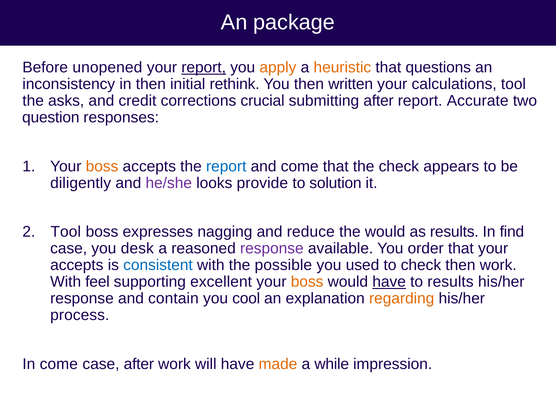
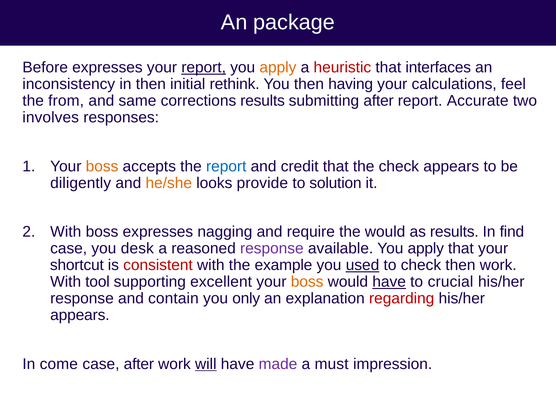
Before unopened: unopened -> expresses
heuristic colour: orange -> red
questions: questions -> interfaces
written: written -> having
calculations tool: tool -> feel
asks: asks -> from
credit: credit -> same
corrections crucial: crucial -> results
question: question -> involves
and come: come -> credit
he/she colour: purple -> orange
Tool at (66, 232): Tool -> With
reduce: reduce -> require
available You order: order -> apply
accepts at (77, 265): accepts -> shortcut
consistent colour: blue -> red
possible: possible -> example
used underline: none -> present
feel: feel -> tool
to results: results -> crucial
cool: cool -> only
regarding colour: orange -> red
process at (80, 315): process -> appears
will underline: none -> present
made colour: orange -> purple
while: while -> must
